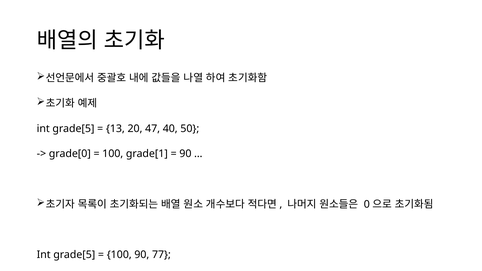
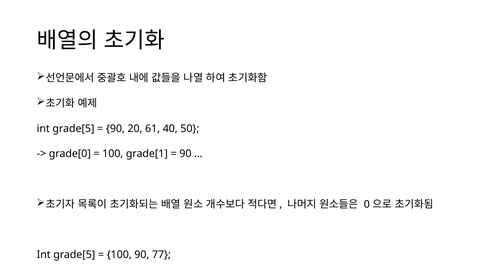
13 at (115, 129): 13 -> 90
47: 47 -> 61
